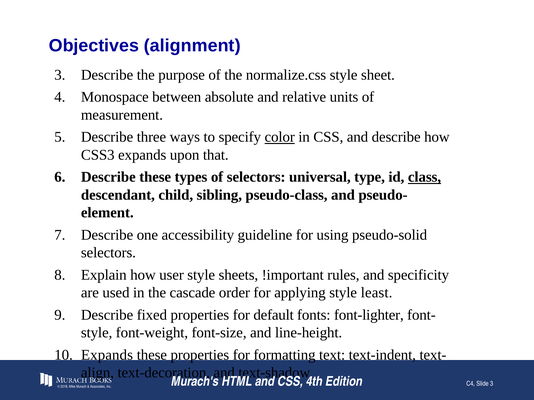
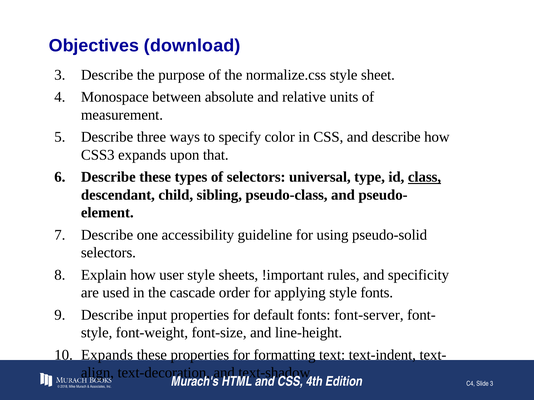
alignment: alignment -> download
color underline: present -> none
style least: least -> fonts
fixed: fixed -> input
font-lighter: font-lighter -> font-server
